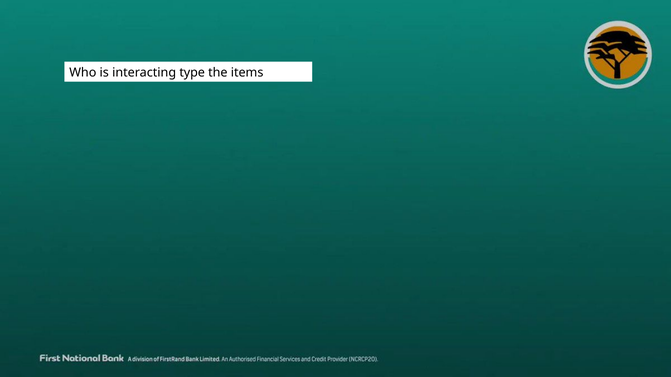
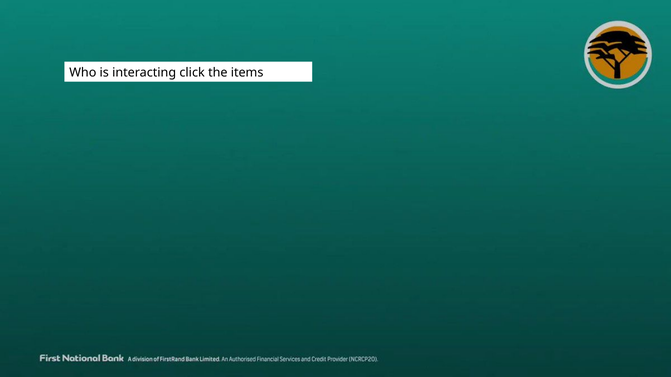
type: type -> click
